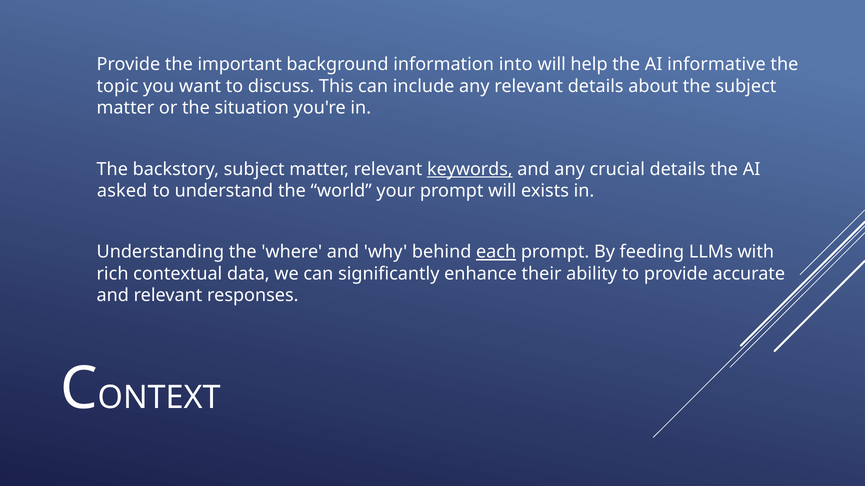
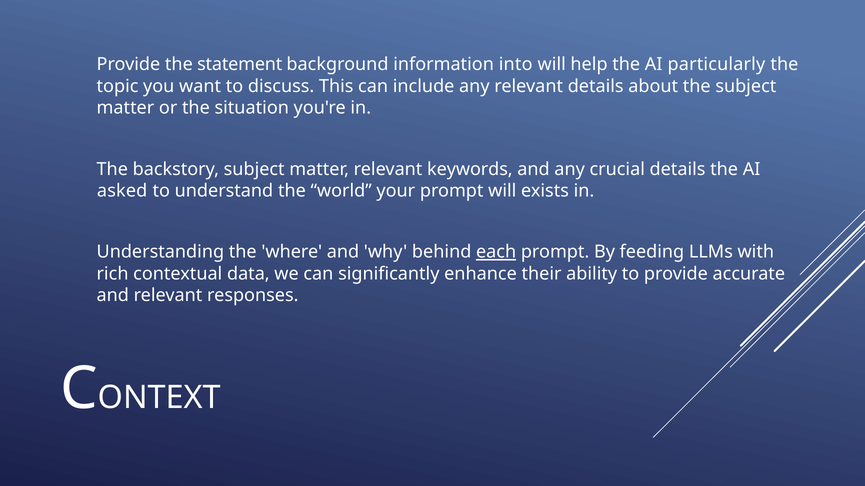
important: important -> statement
informative: informative -> particularly
keywords underline: present -> none
